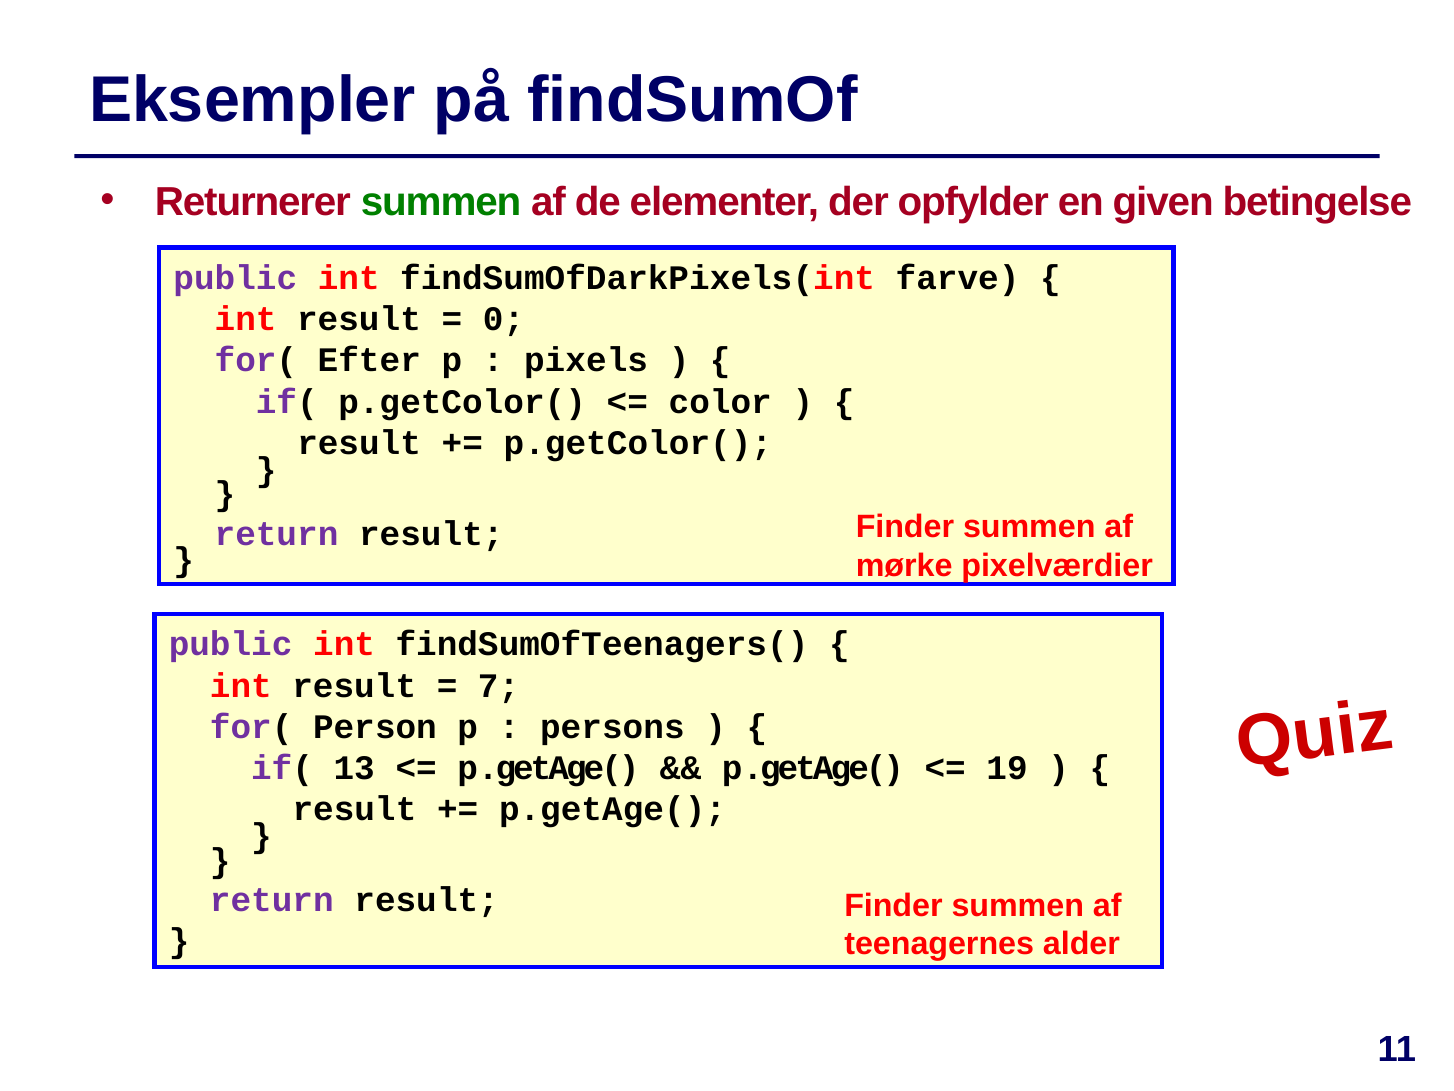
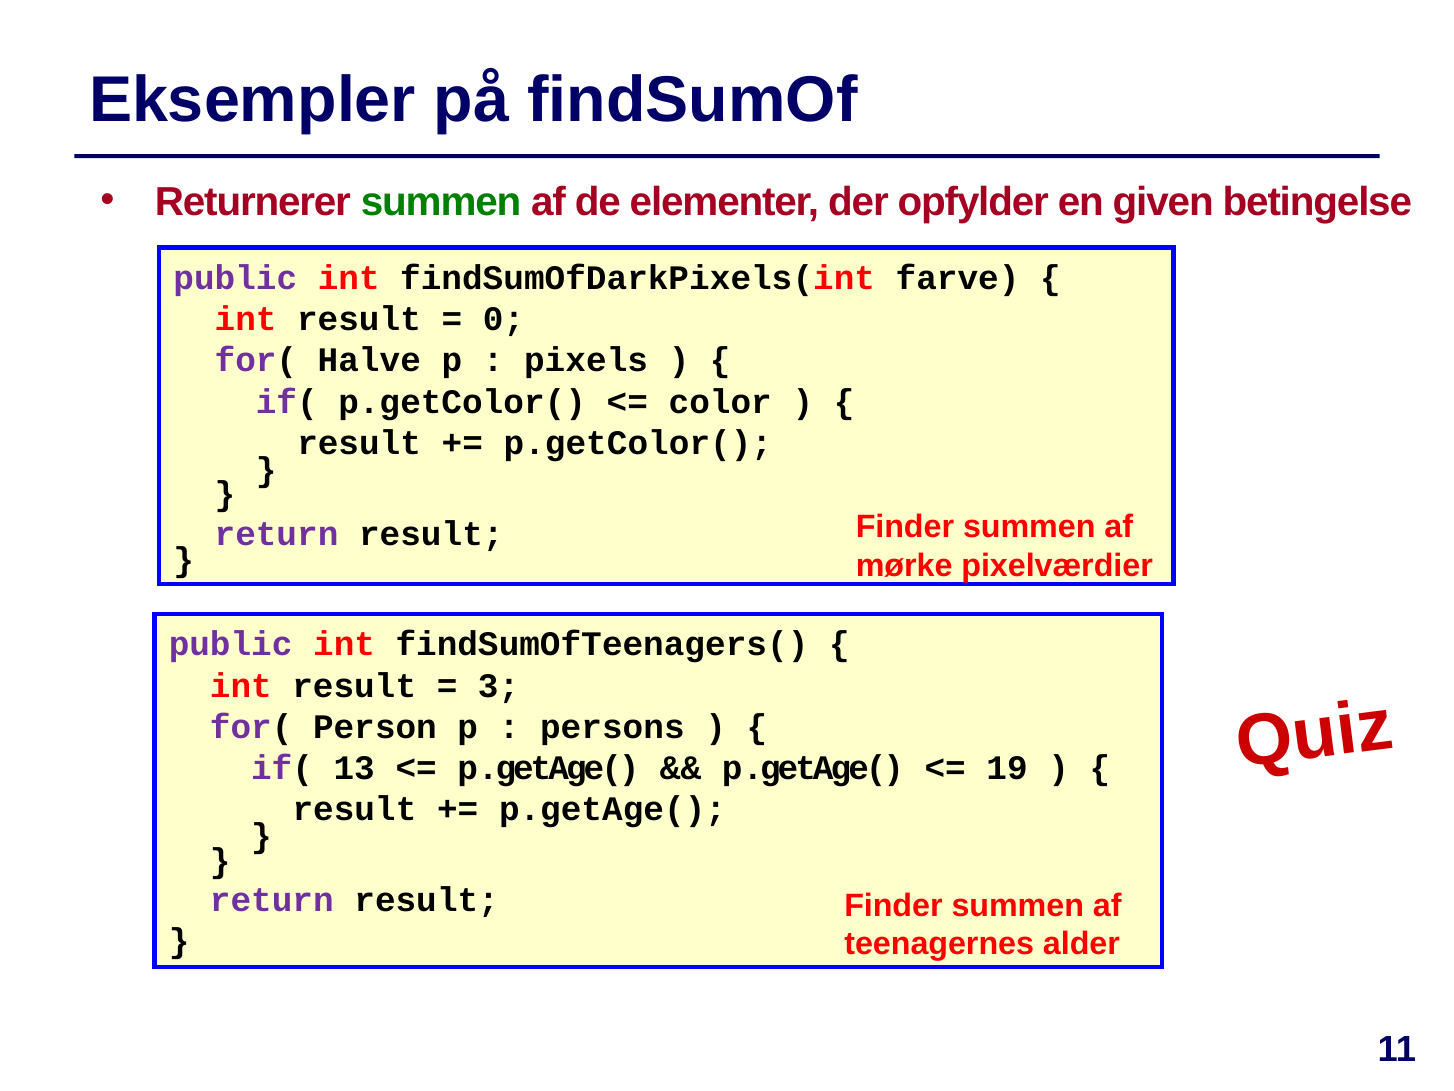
Efter: Efter -> Halve
7: 7 -> 3
